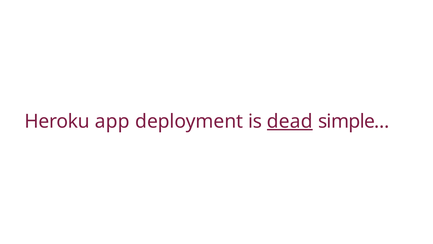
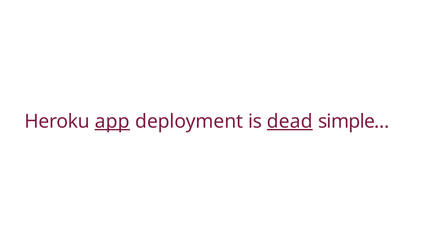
app underline: none -> present
